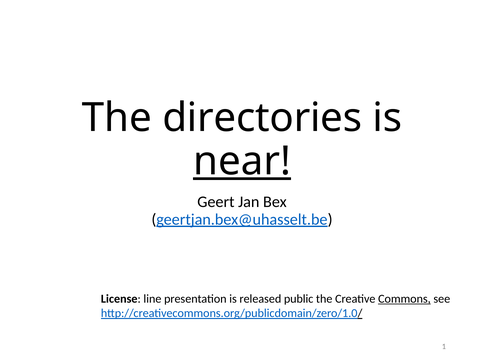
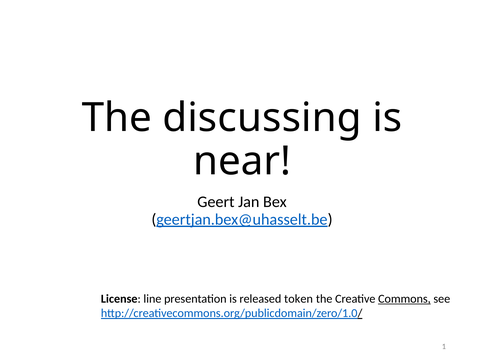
directories: directories -> discussing
near underline: present -> none
public: public -> token
